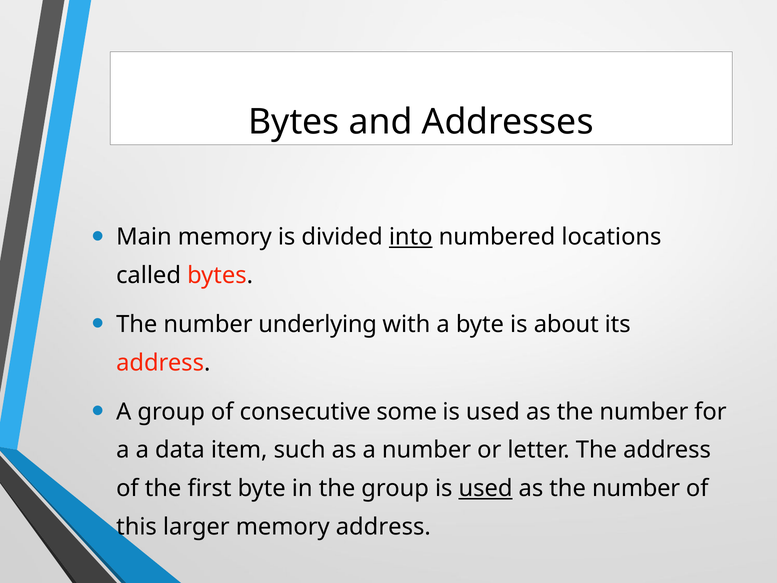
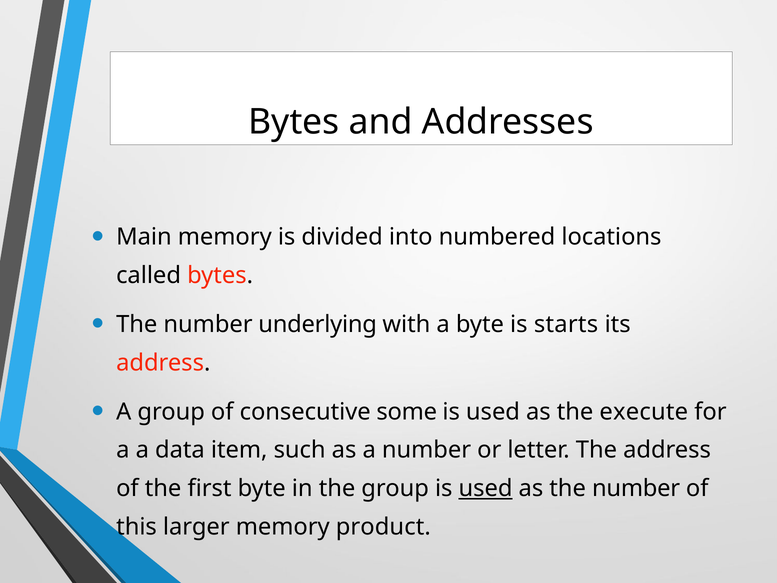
into underline: present -> none
about: about -> starts
number at (644, 412): number -> execute
memory address: address -> product
